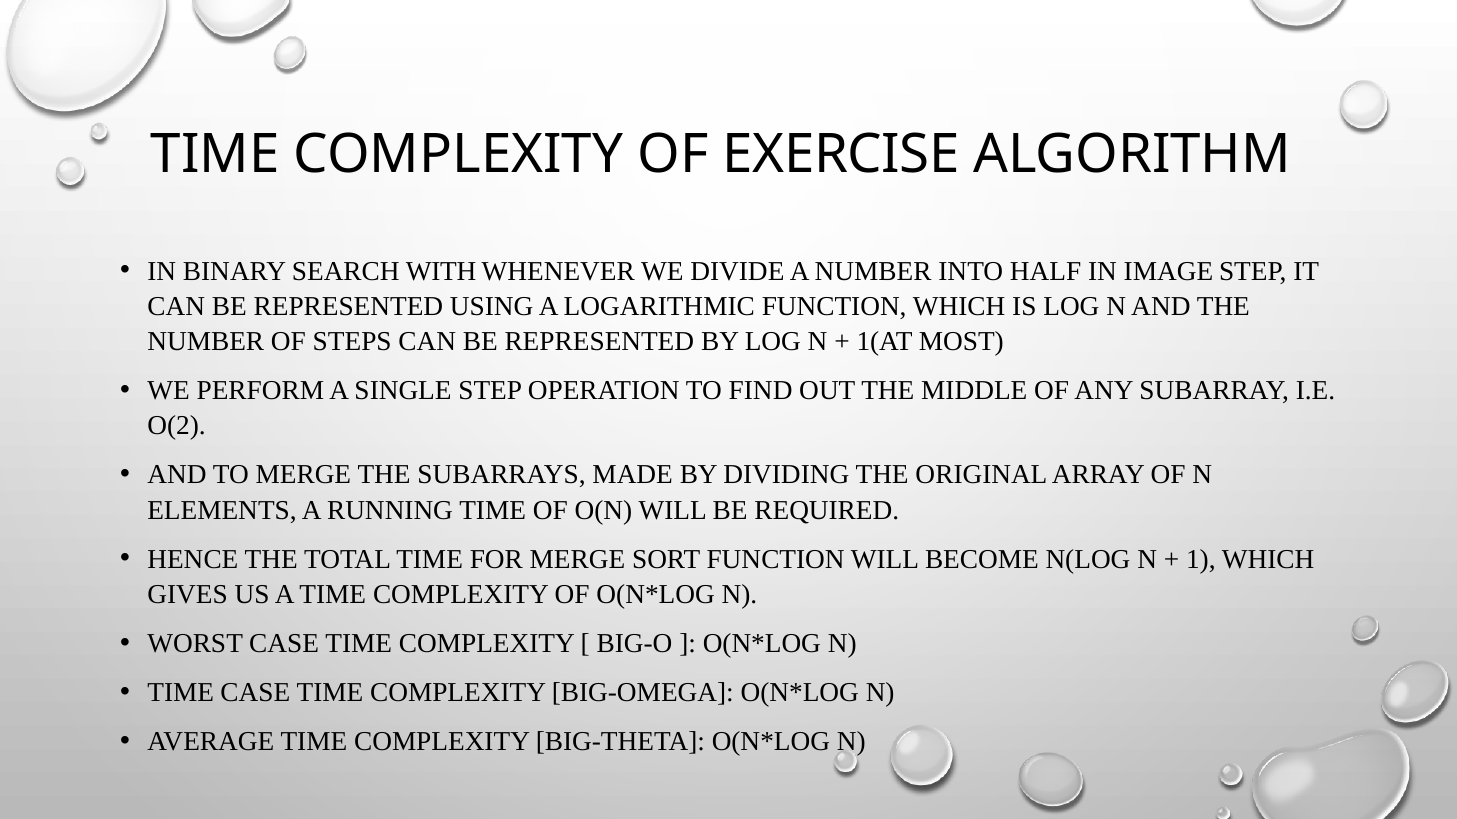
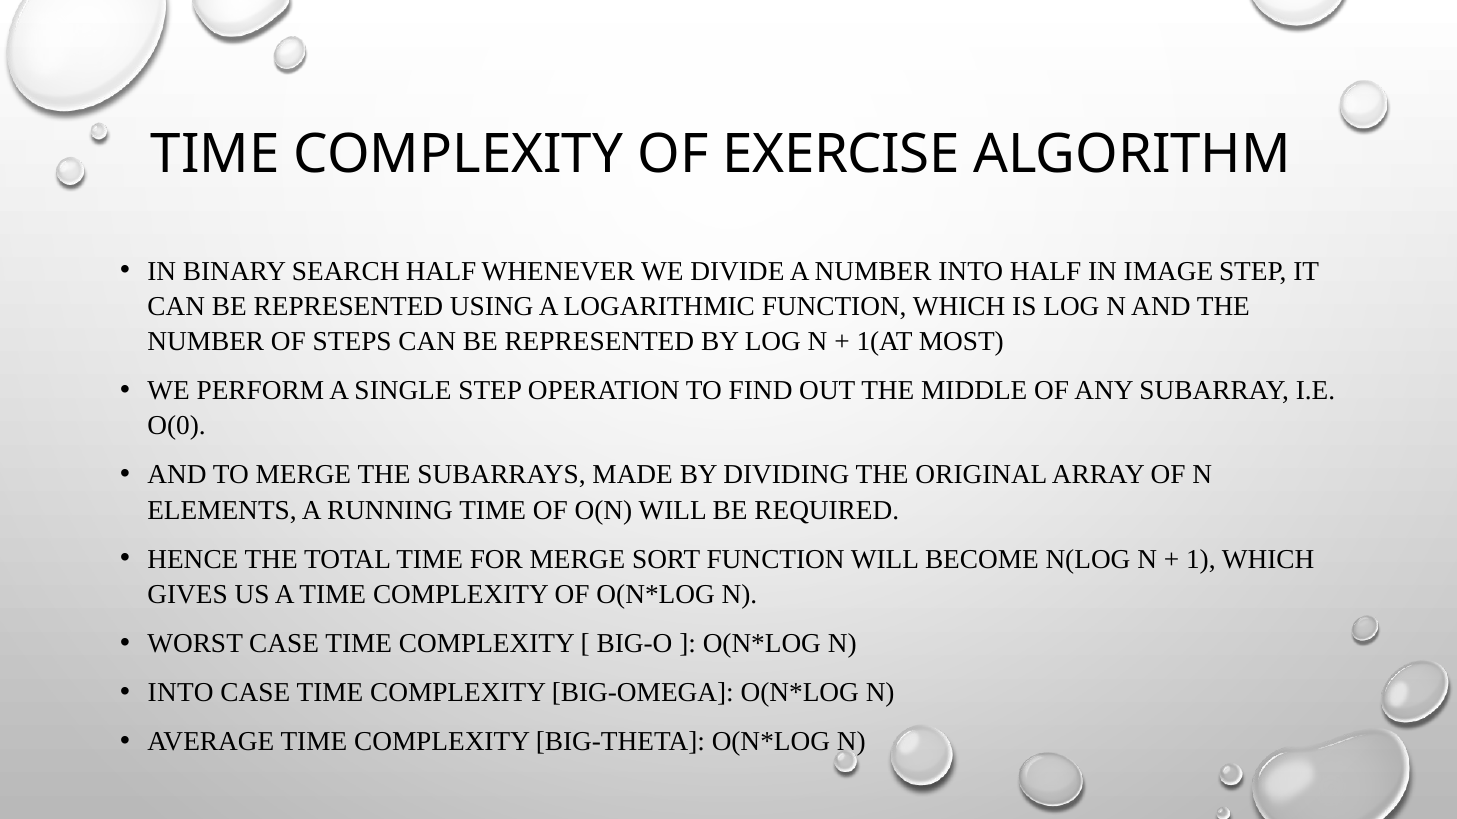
SEARCH WITH: WITH -> HALF
O(2: O(2 -> O(0
TIME at (181, 693): TIME -> INTO
